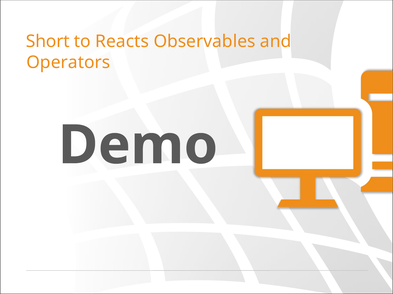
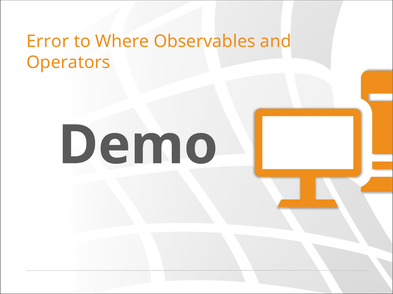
Short: Short -> Error
Reacts: Reacts -> Where
